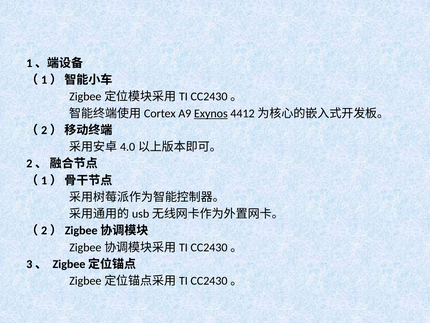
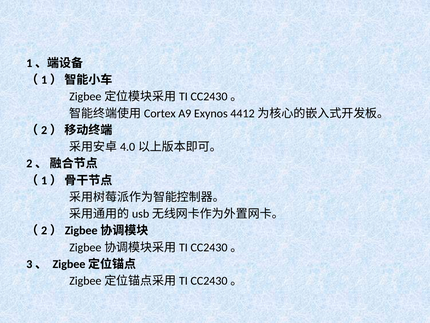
Exynos underline: present -> none
